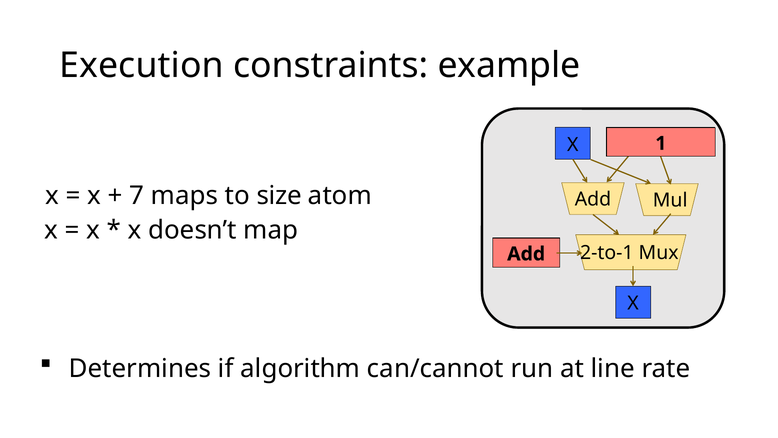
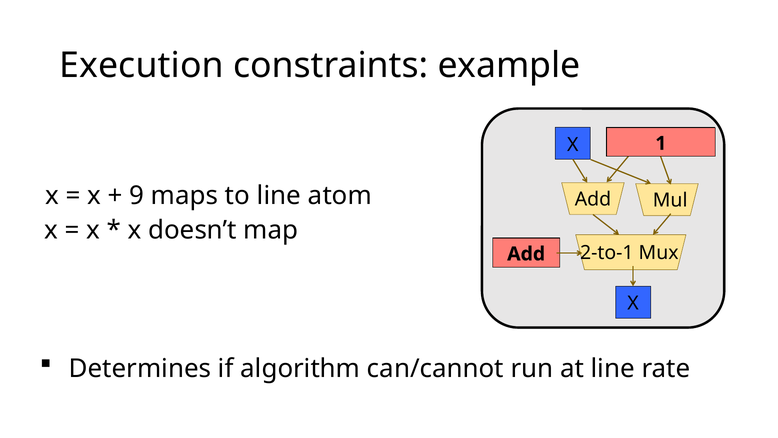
7: 7 -> 9
to size: size -> line
